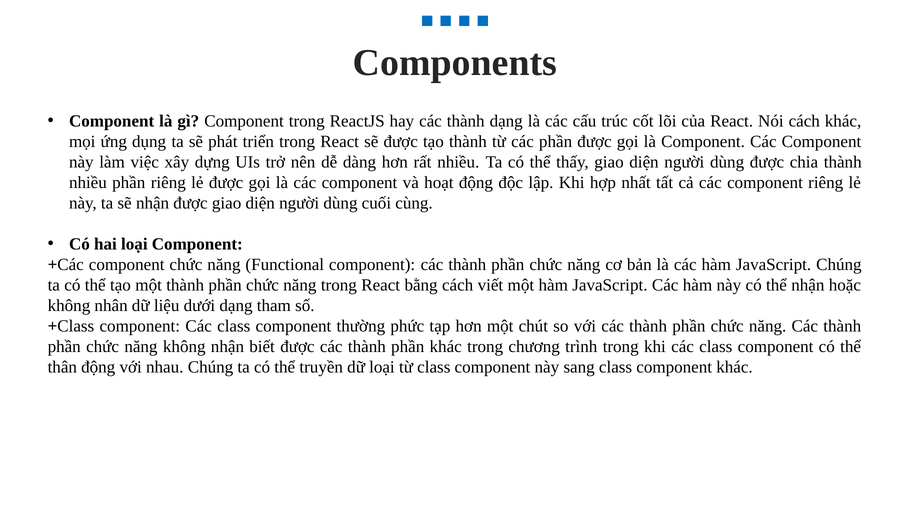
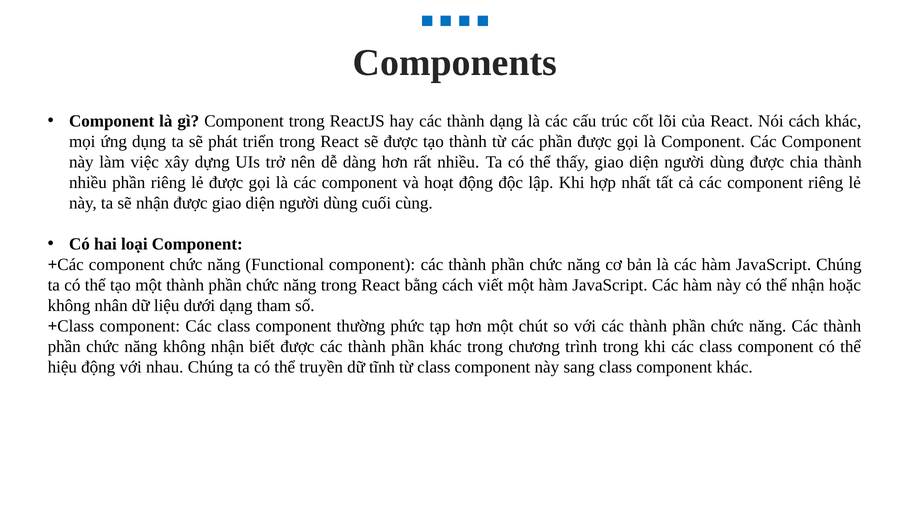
thân: thân -> hiệu
dữ loại: loại -> tĩnh
